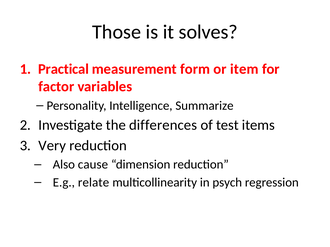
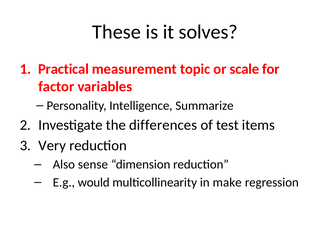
Those: Those -> These
form: form -> topic
item: item -> scale
cause: cause -> sense
relate: relate -> would
psych: psych -> make
